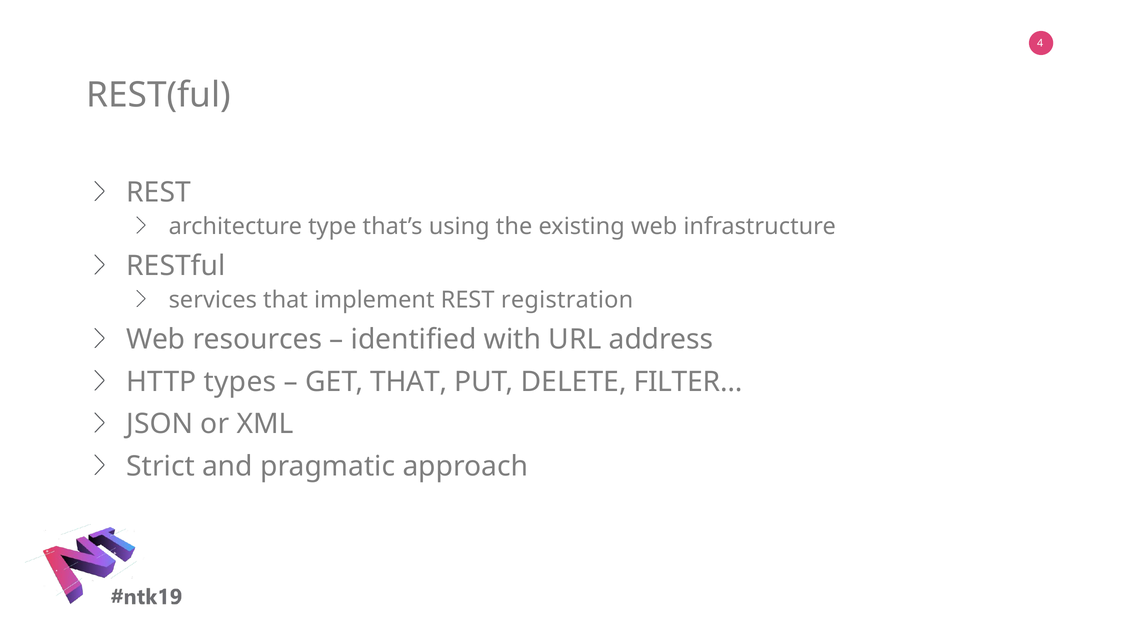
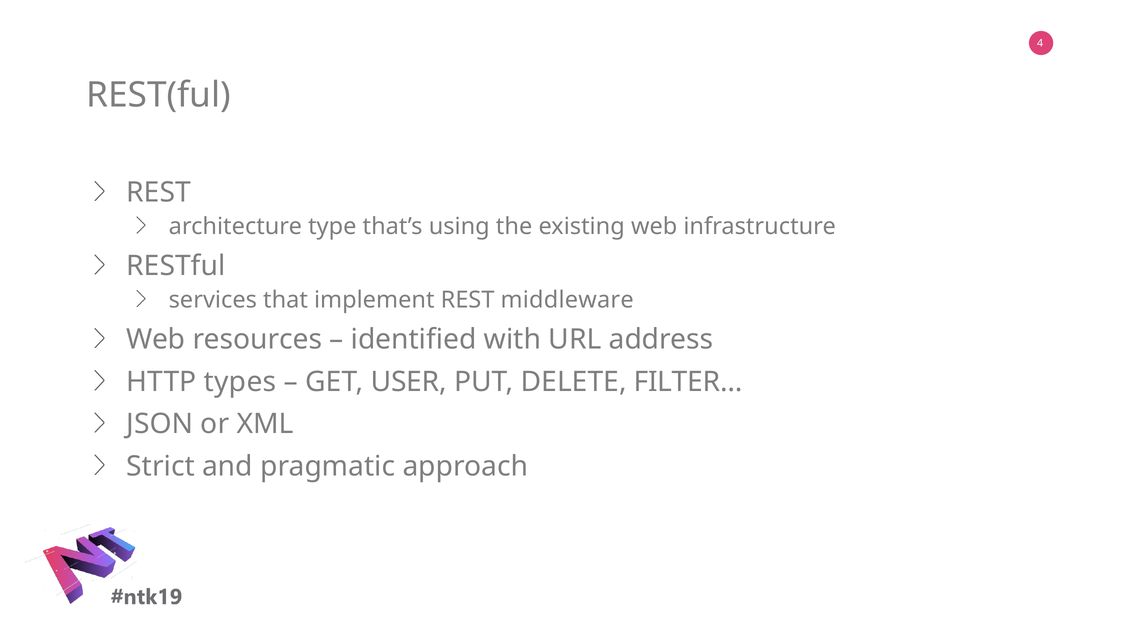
registration: registration -> middleware
GET THAT: THAT -> USER
